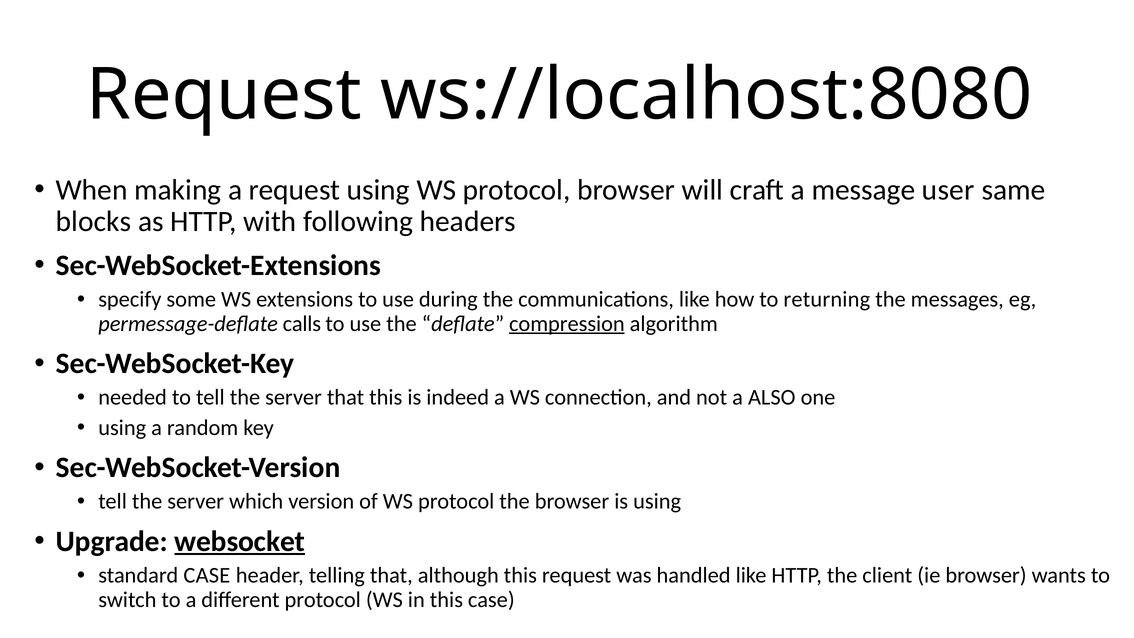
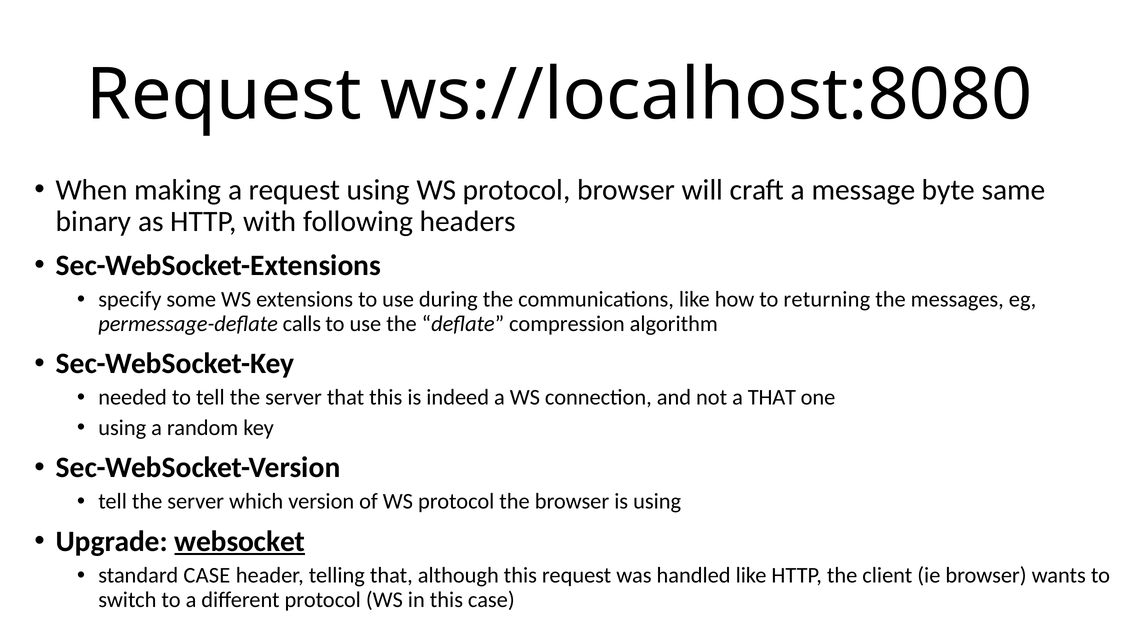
user: user -> byte
blocks: blocks -> binary
compression underline: present -> none
a ALSO: ALSO -> THAT
